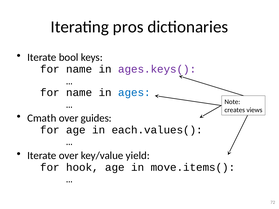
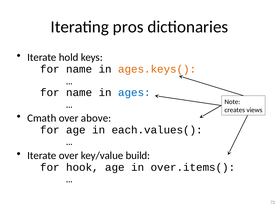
bool: bool -> hold
ages.keys( colour: purple -> orange
guides: guides -> above
yield: yield -> build
move.items(: move.items( -> over.items(
